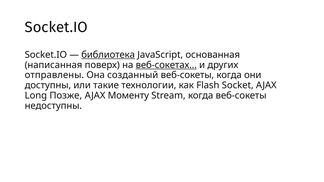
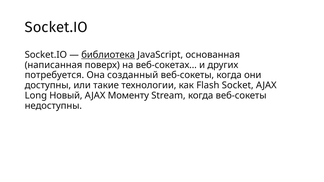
веб-сокетах… underline: present -> none
отправлены: отправлены -> потребуется
Позже: Позже -> Новый
